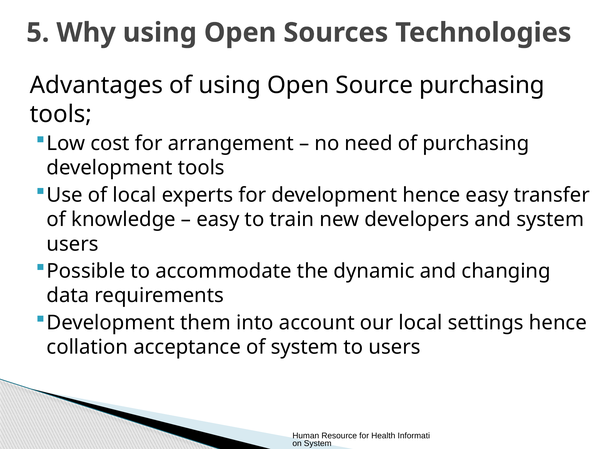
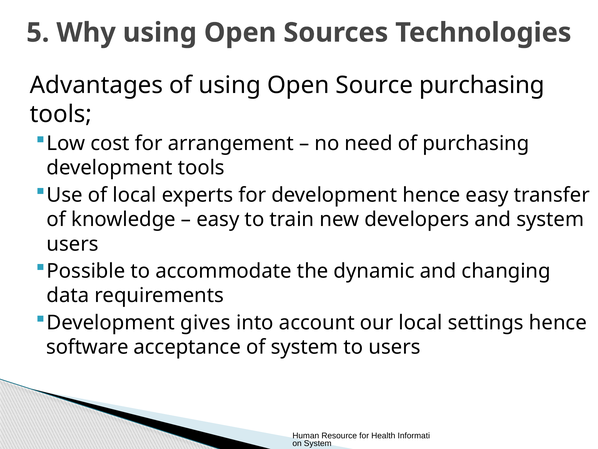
them: them -> gives
collation: collation -> software
